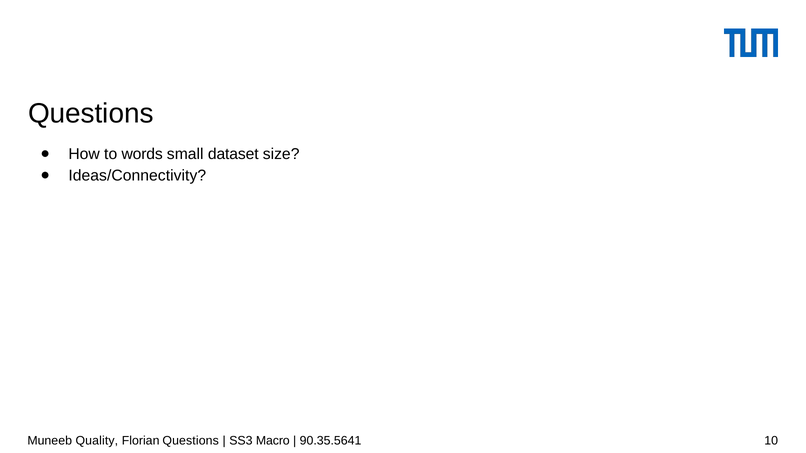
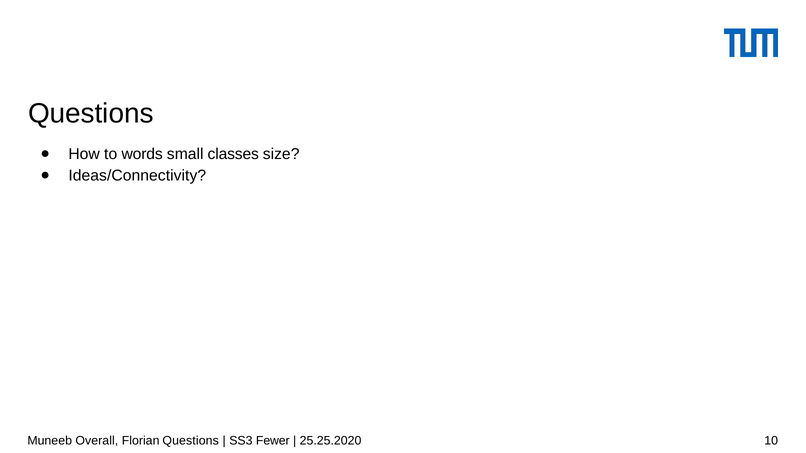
dataset: dataset -> classes
Quality: Quality -> Overall
Macro: Macro -> Fewer
90.35.5641: 90.35.5641 -> 25.25.2020
